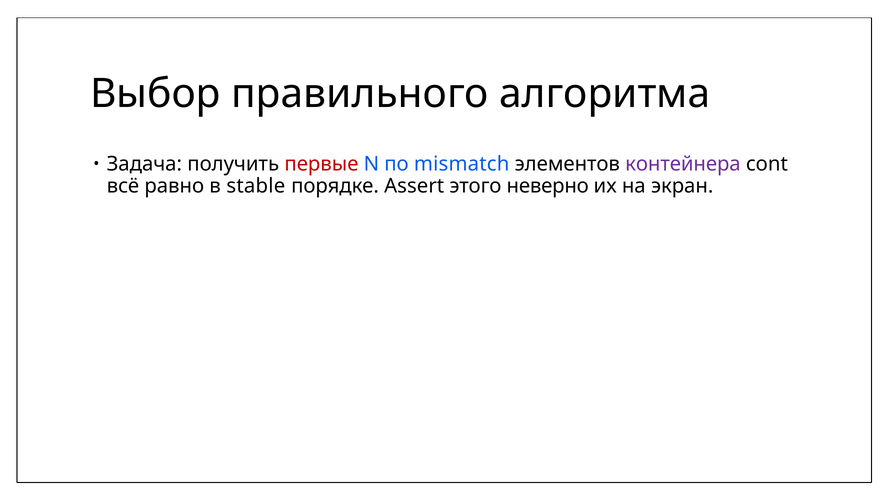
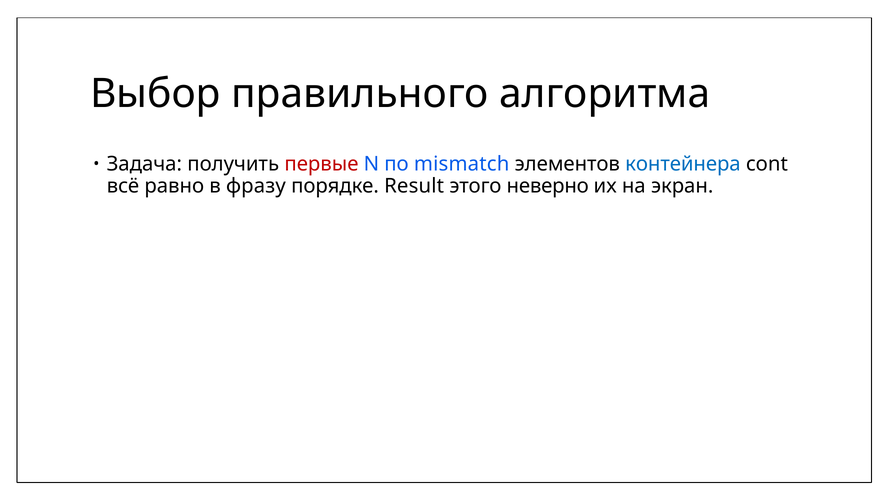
контейнера colour: purple -> blue
stable: stable -> фразу
Assert: Assert -> Result
